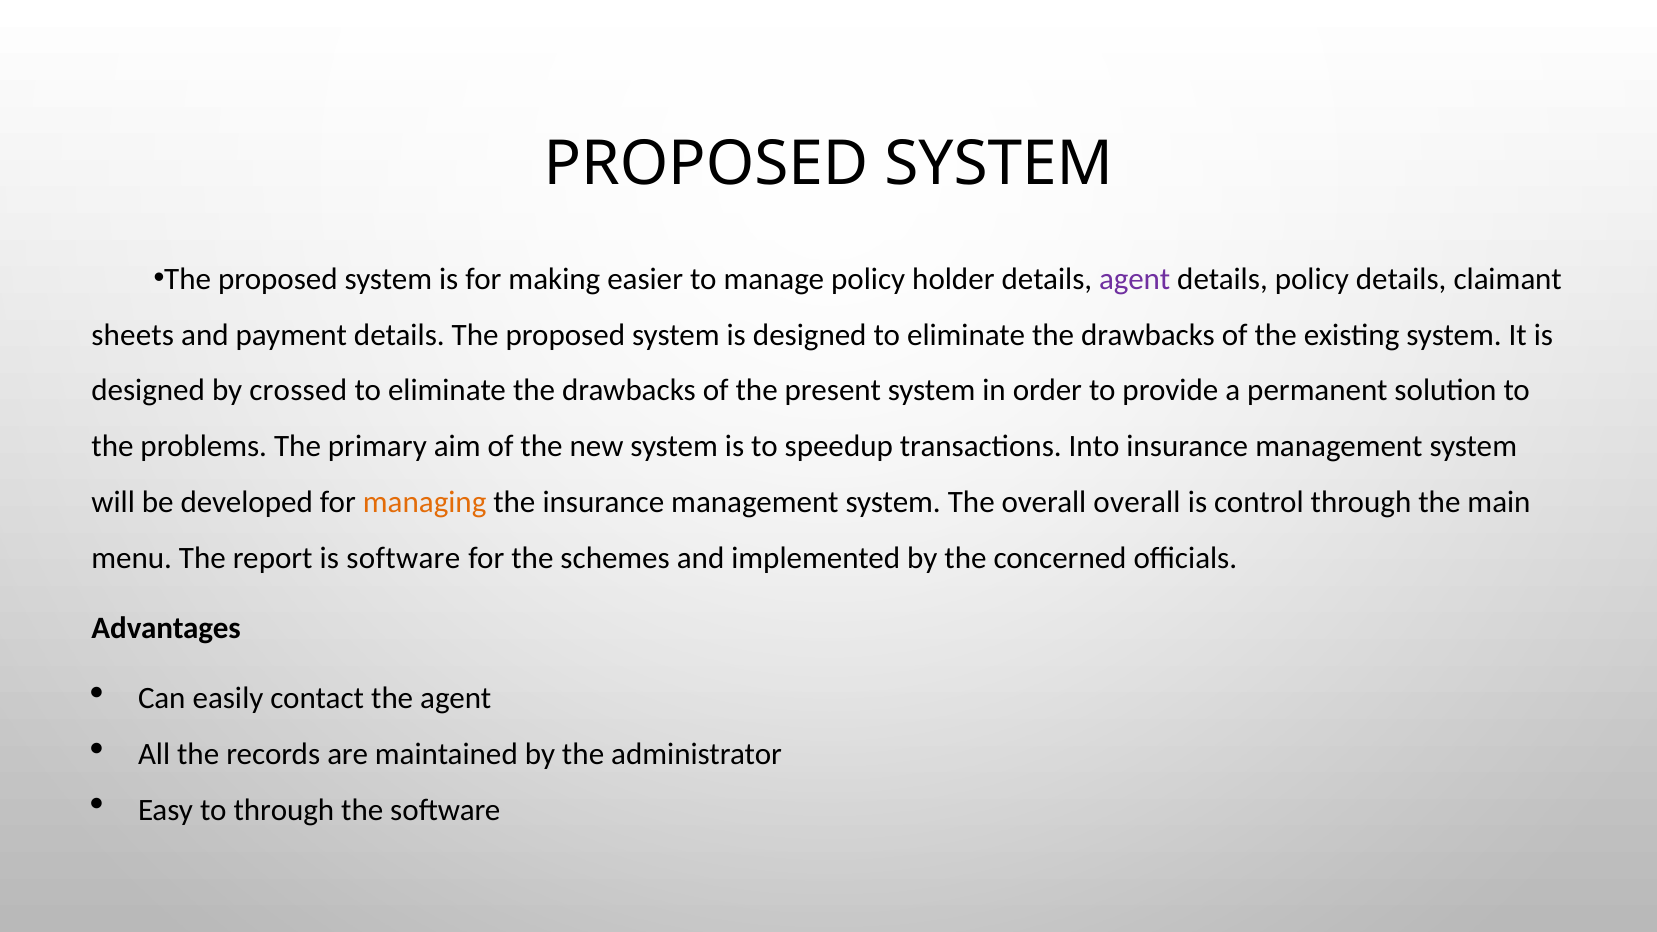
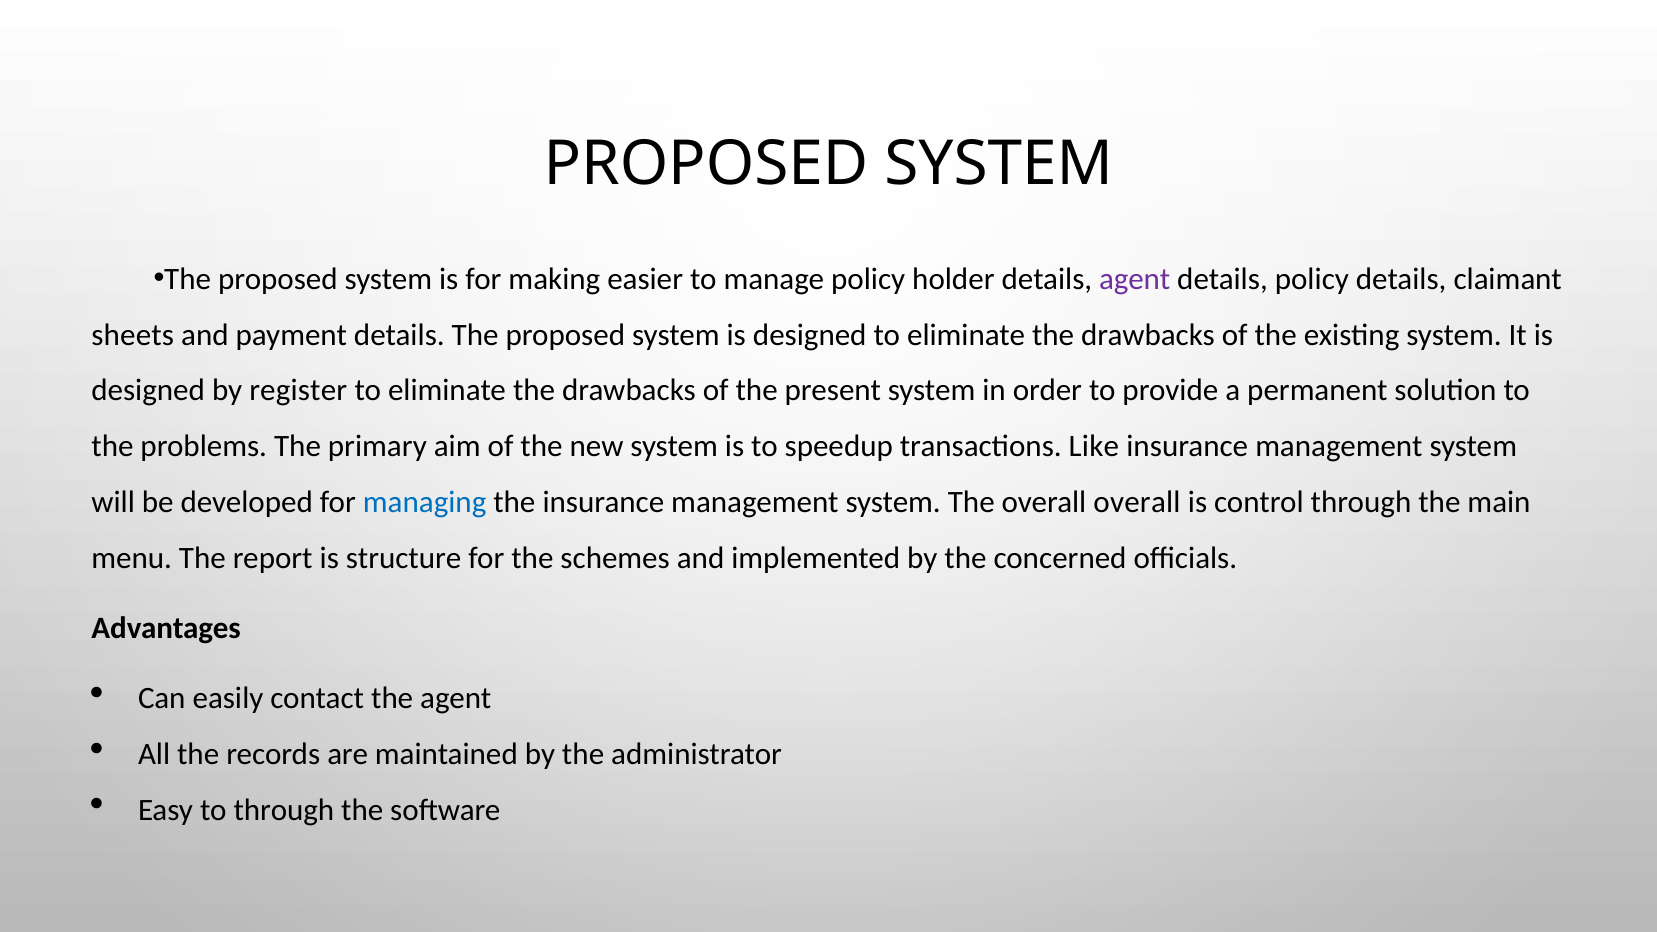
crossed: crossed -> register
Into: Into -> Like
managing colour: orange -> blue
is software: software -> structure
